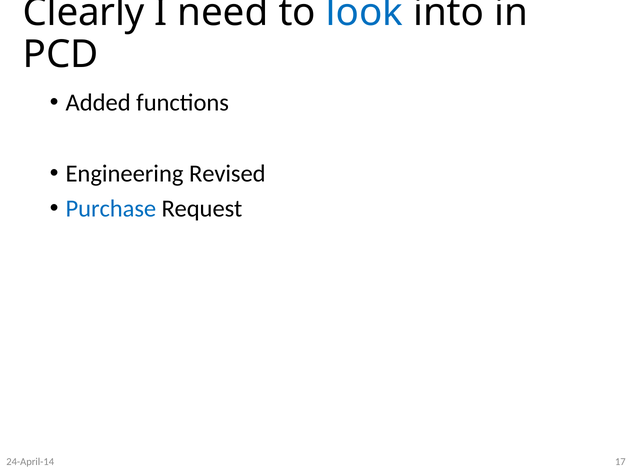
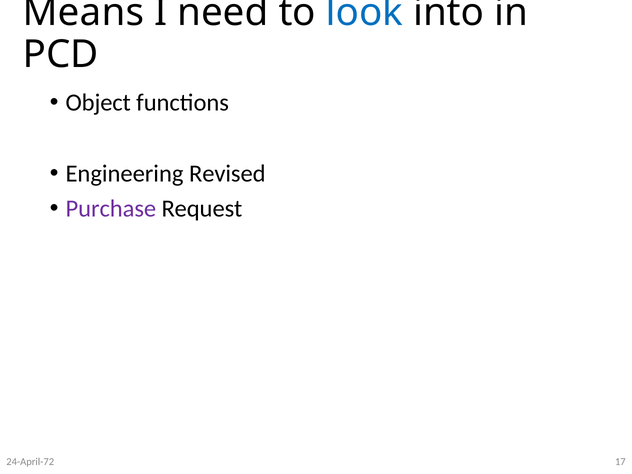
Clearly: Clearly -> Means
Added: Added -> Object
Purchase colour: blue -> purple
24-April-14: 24-April-14 -> 24-April-72
